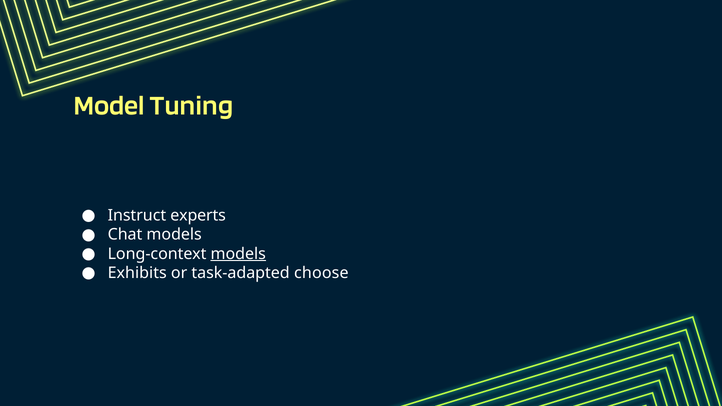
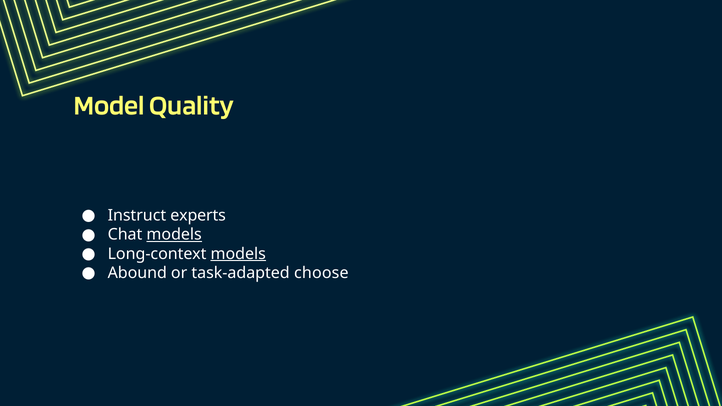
Tuning: Tuning -> Quality
models at (174, 235) underline: none -> present
Exhibits: Exhibits -> Abound
